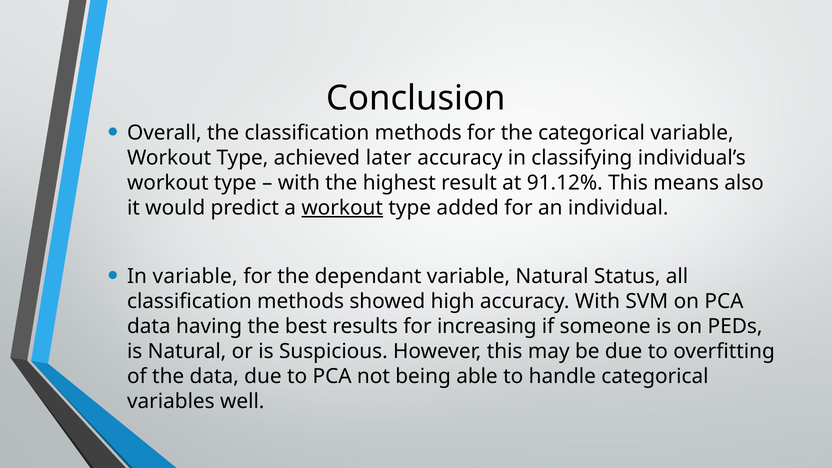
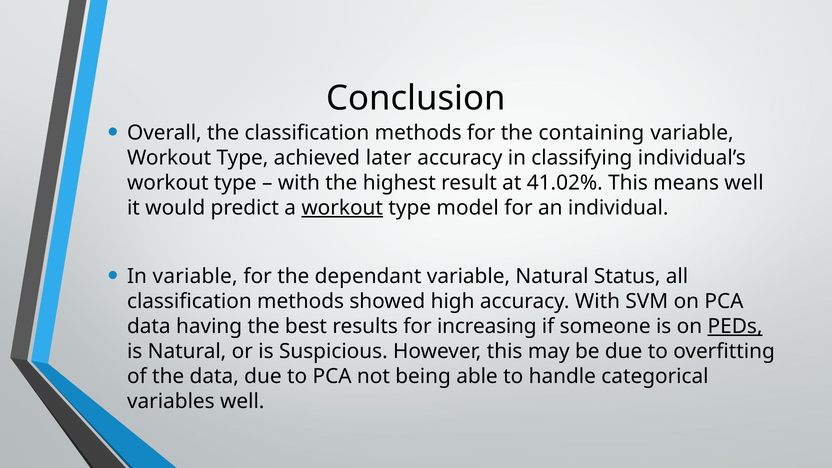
the categorical: categorical -> containing
91.12%: 91.12% -> 41.02%
means also: also -> well
added: added -> model
PEDs underline: none -> present
